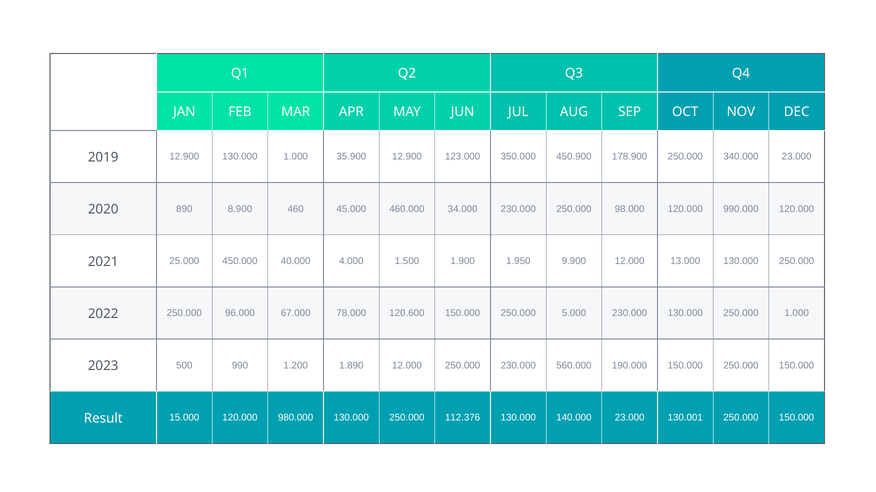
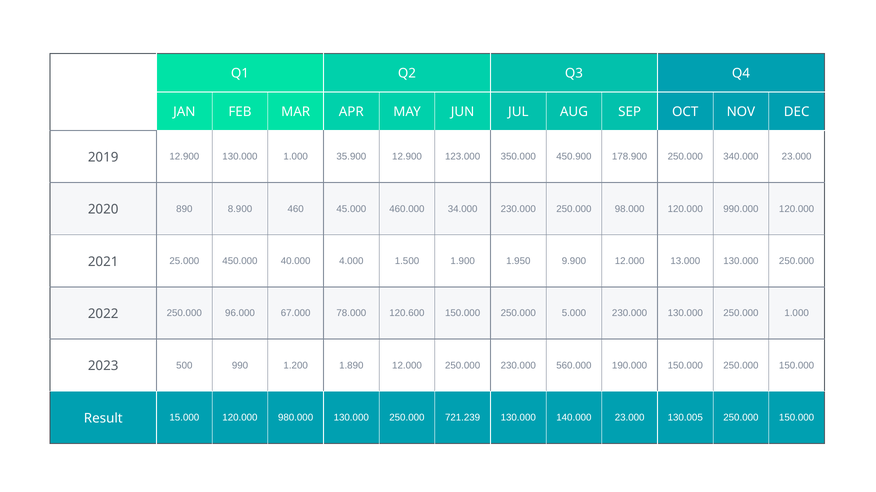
112.376: 112.376 -> 721.239
130.001: 130.001 -> 130.005
